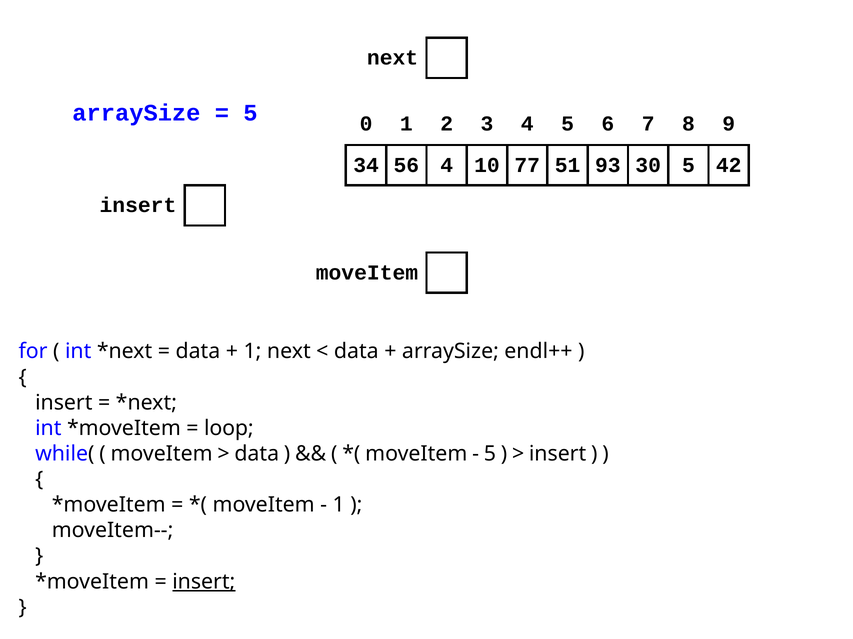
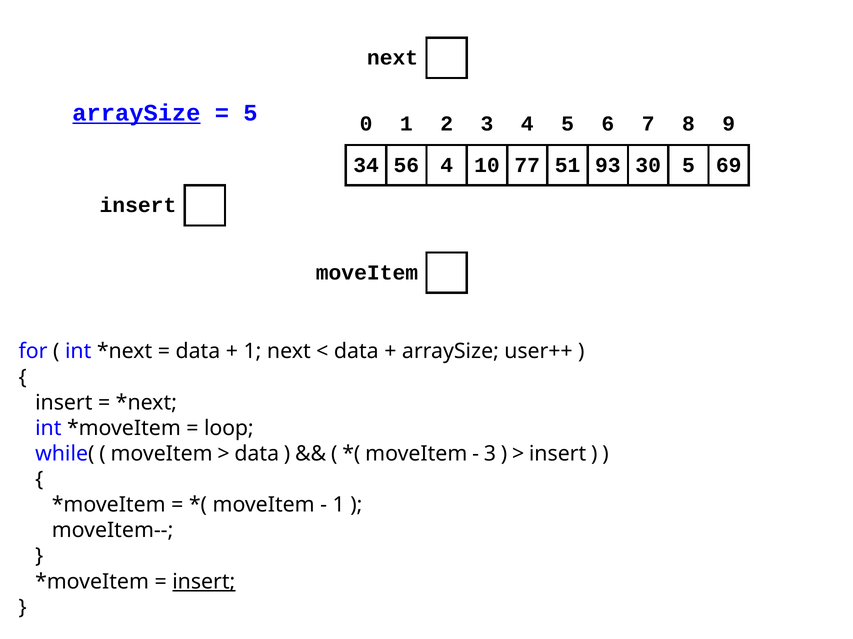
arraySize at (136, 113) underline: none -> present
42: 42 -> 69
endl++: endl++ -> user++
5 at (490, 454): 5 -> 3
